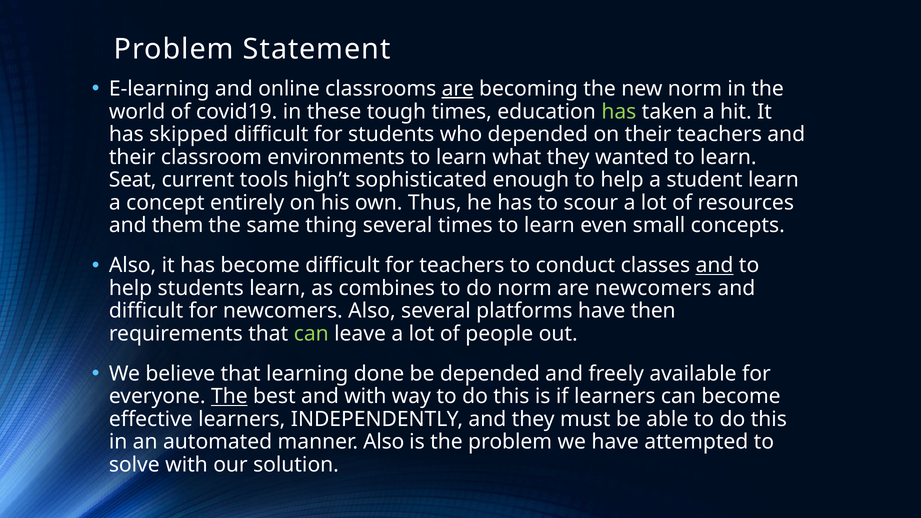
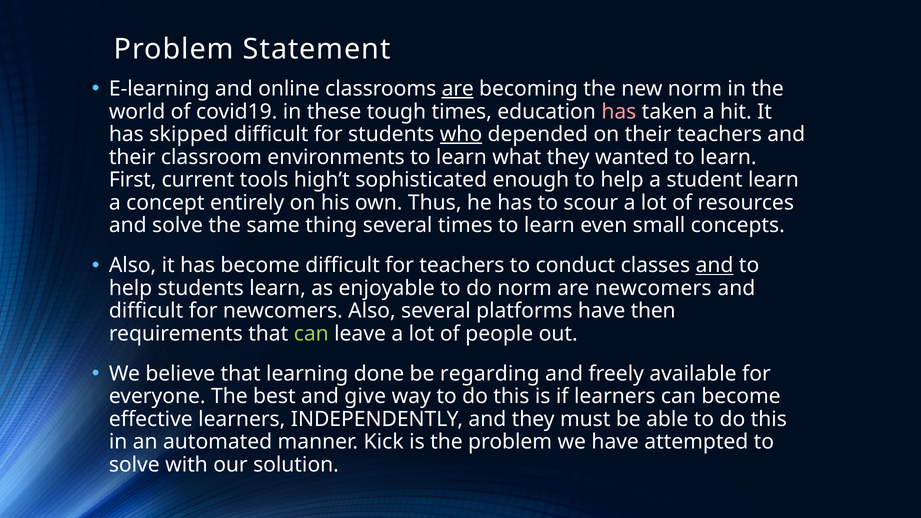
has at (619, 112) colour: light green -> pink
who underline: none -> present
Seat: Seat -> First
and them: them -> solve
combines: combines -> enjoyable
be depended: depended -> regarding
The at (229, 397) underline: present -> none
and with: with -> give
manner Also: Also -> Kick
